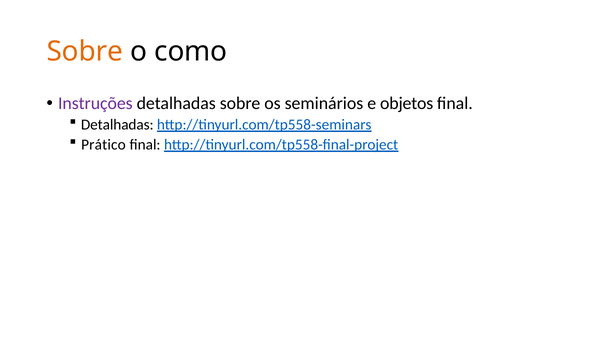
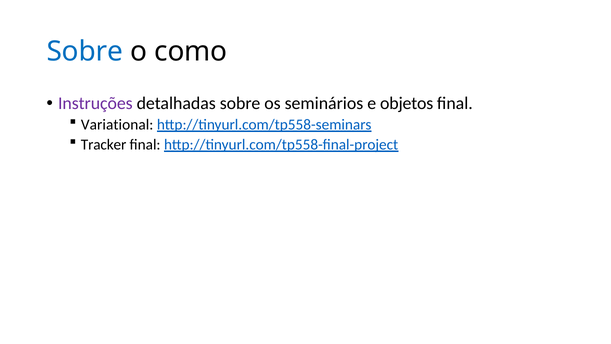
Sobre at (85, 51) colour: orange -> blue
Detalhadas at (117, 125): Detalhadas -> Variational
Prático: Prático -> Tracker
